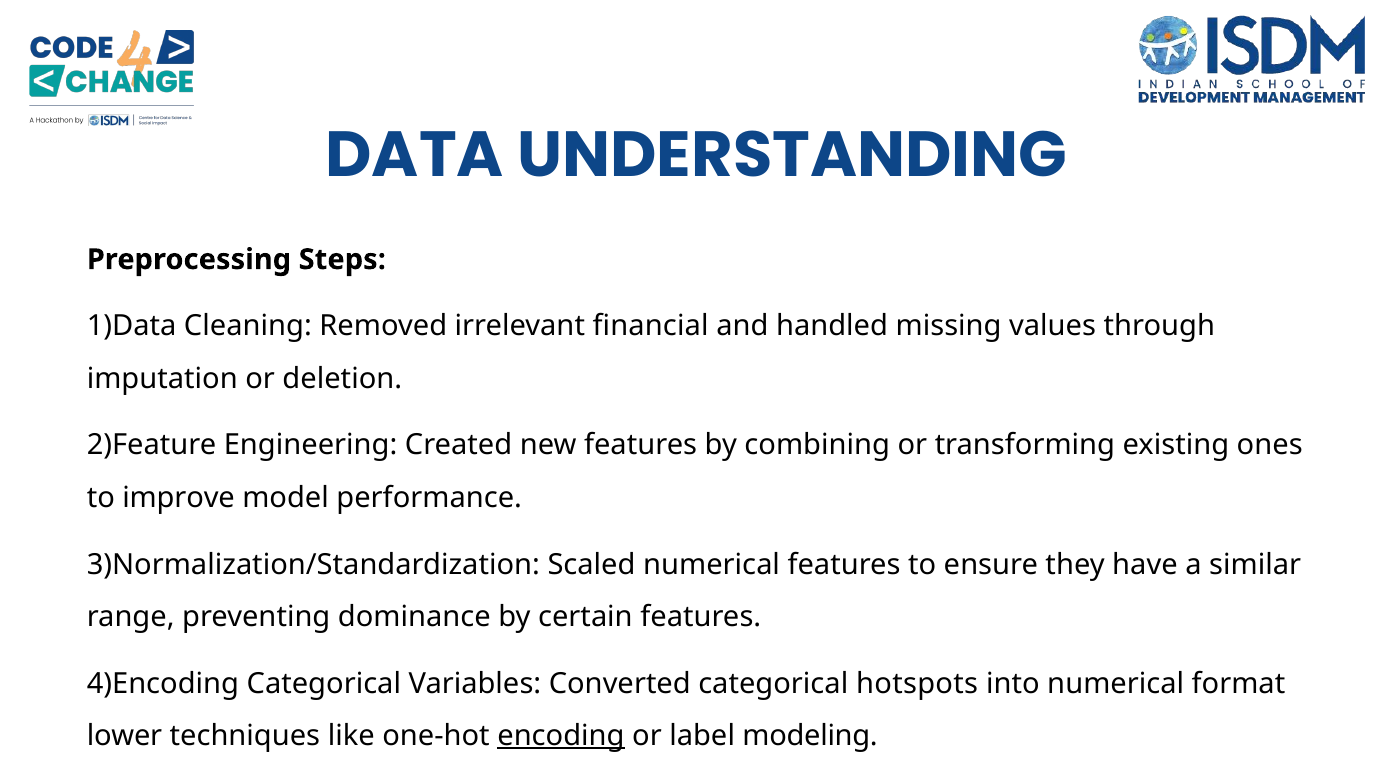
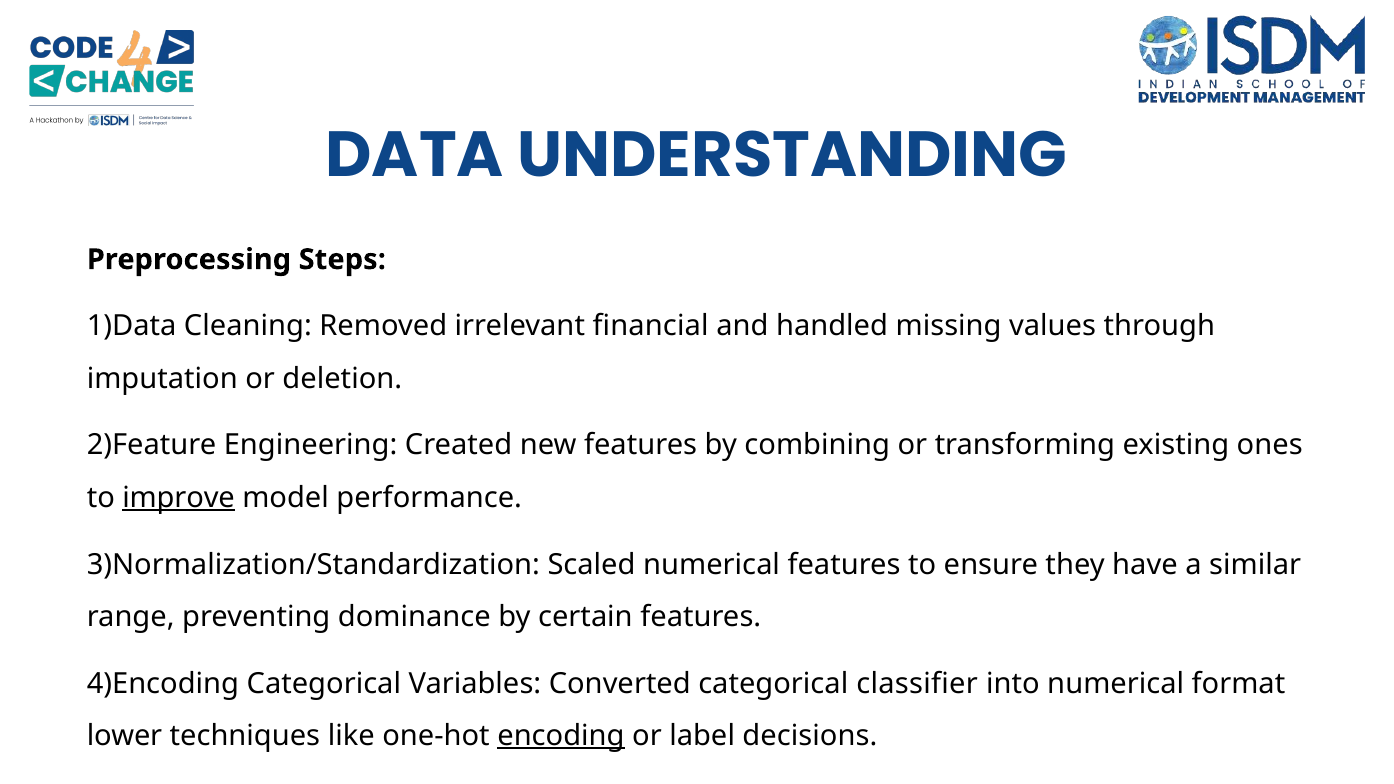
improve underline: none -> present
hotspots: hotspots -> classifier
modeling: modeling -> decisions
